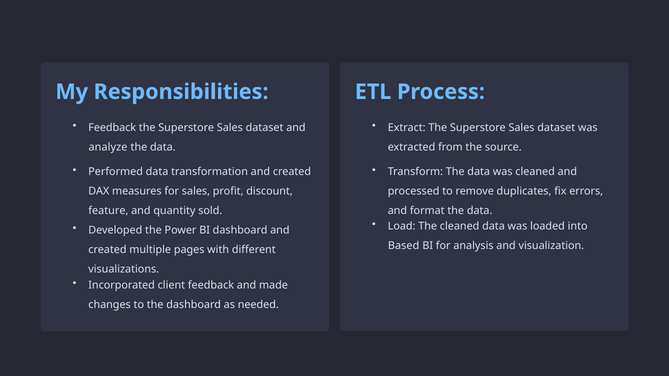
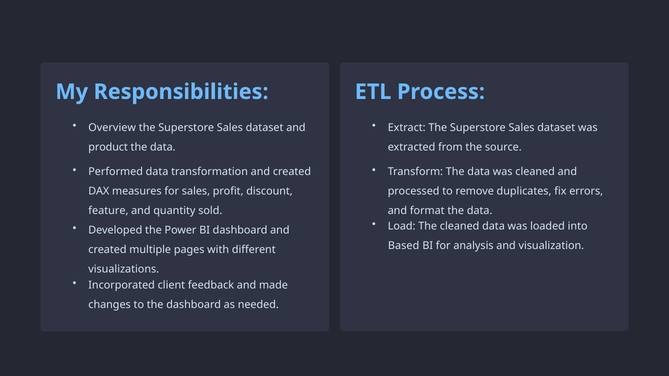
Feedback at (112, 128): Feedback -> Overview
analyze: analyze -> product
